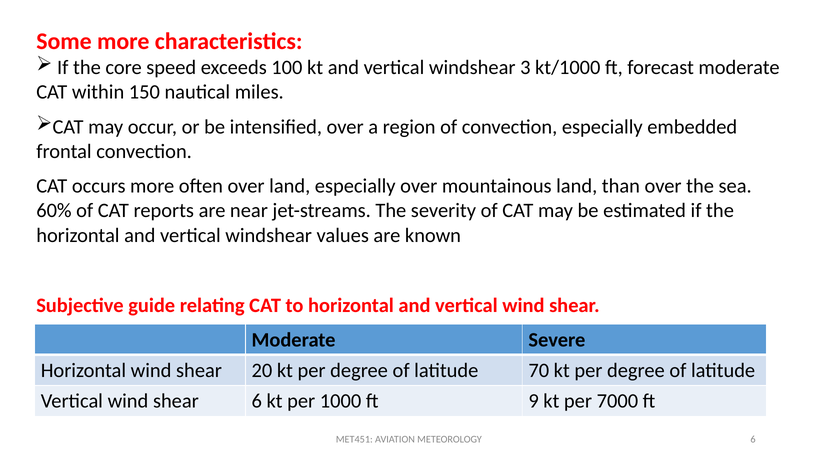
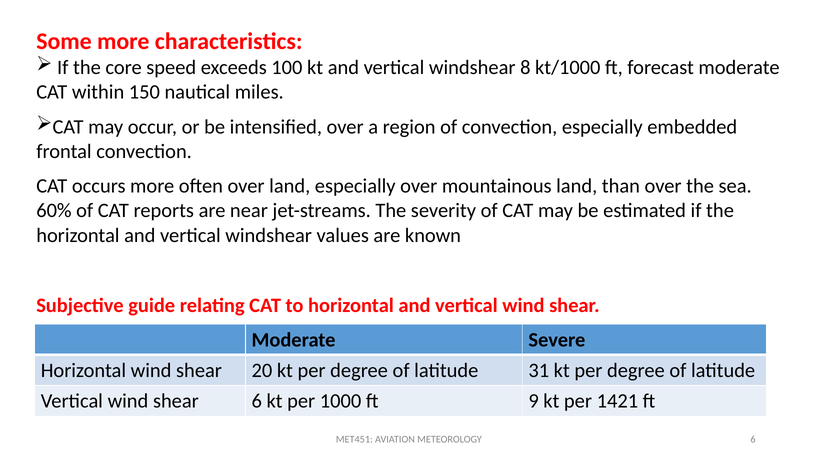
3: 3 -> 8
70: 70 -> 31
7000: 7000 -> 1421
